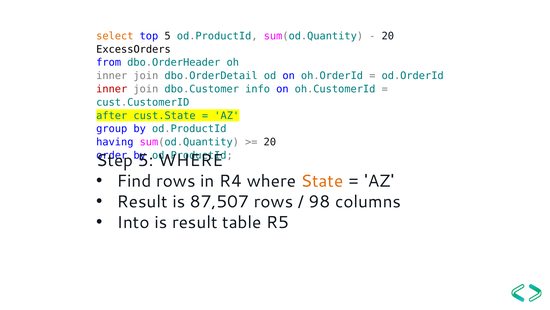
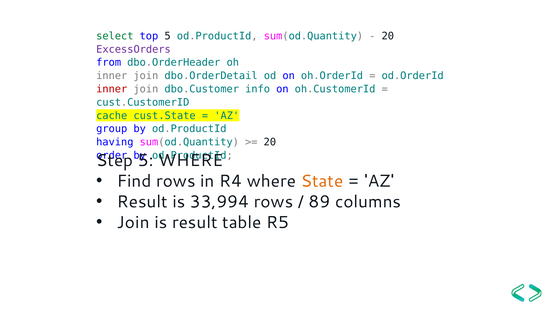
select colour: orange -> green
ExcessOrders colour: black -> purple
after: after -> cache
87,507: 87,507 -> 33,994
98: 98 -> 89
Into at (133, 222): Into -> Join
